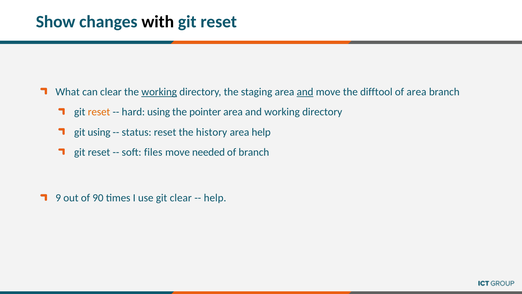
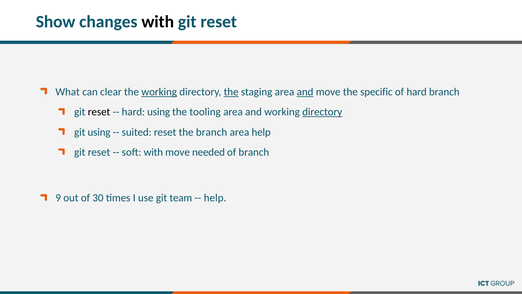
the at (231, 92) underline: none -> present
difftool: difftool -> specific
of area: area -> hard
reset at (99, 112) colour: orange -> black
pointer: pointer -> tooling
directory at (322, 112) underline: none -> present
status: status -> suited
the history: history -> branch
soft files: files -> with
90: 90 -> 30
git clear: clear -> team
